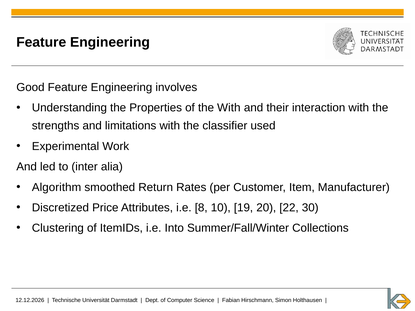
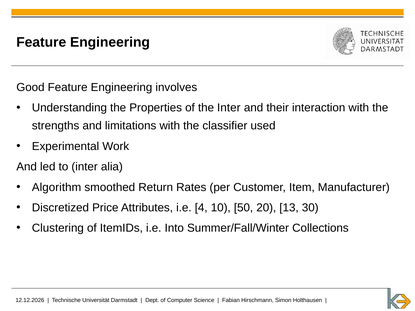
the With: With -> Inter
8: 8 -> 4
19: 19 -> 50
22: 22 -> 13
